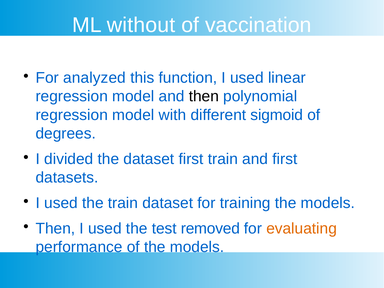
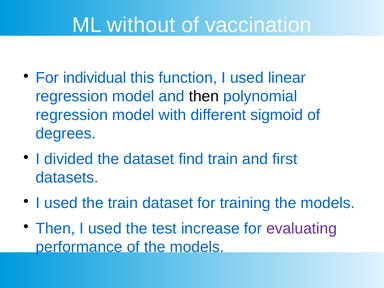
analyzed: analyzed -> individual
dataset first: first -> find
removed: removed -> increase
evaluating colour: orange -> purple
